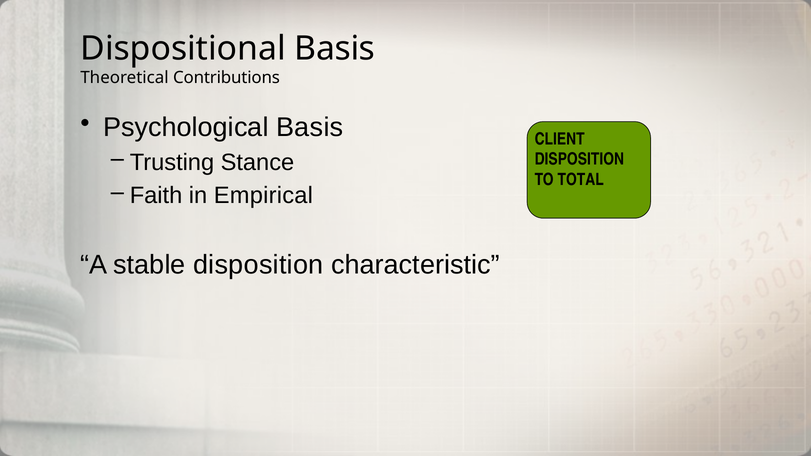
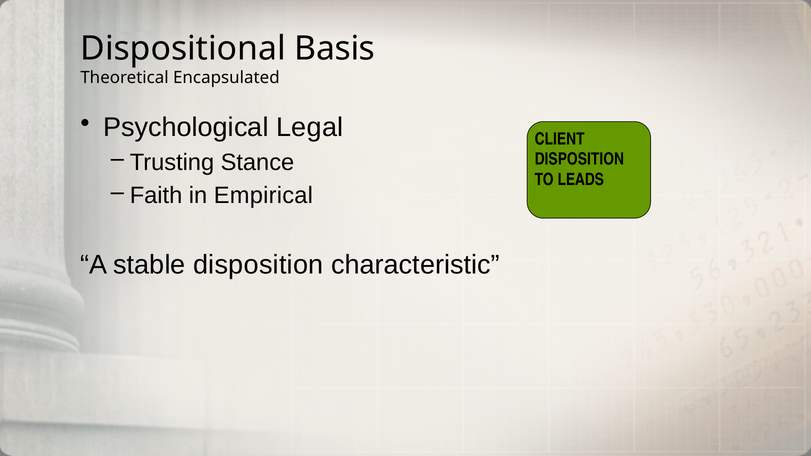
Contributions: Contributions -> Encapsulated
Psychological Basis: Basis -> Legal
TOTAL: TOTAL -> LEADS
